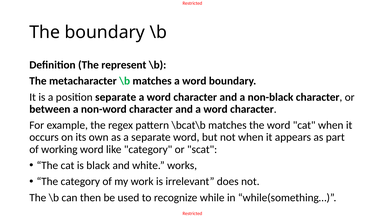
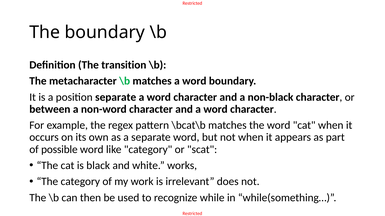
represent: represent -> transition
working: working -> possible
